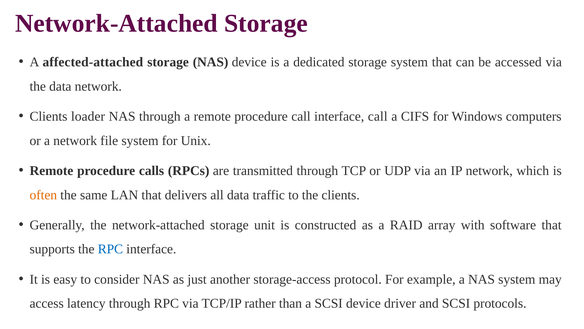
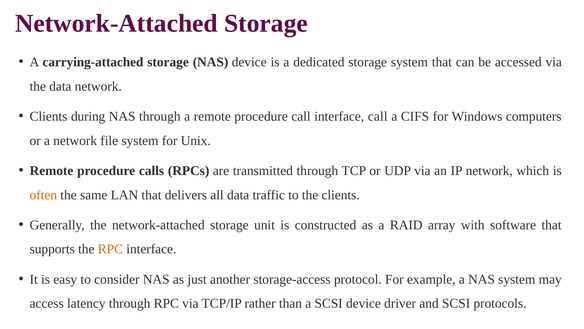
affected-attached: affected-attached -> carrying-attached
loader: loader -> during
RPC at (110, 249) colour: blue -> orange
